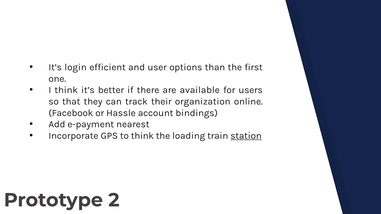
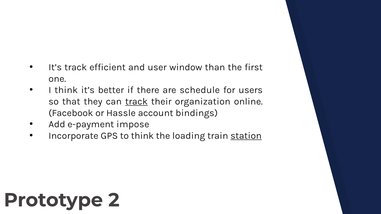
It’s login: login -> track
options: options -> window
available: available -> schedule
track at (136, 102) underline: none -> present
nearest: nearest -> impose
